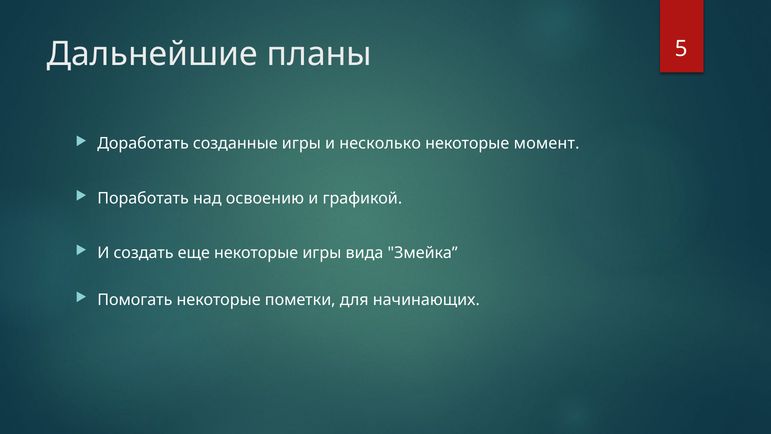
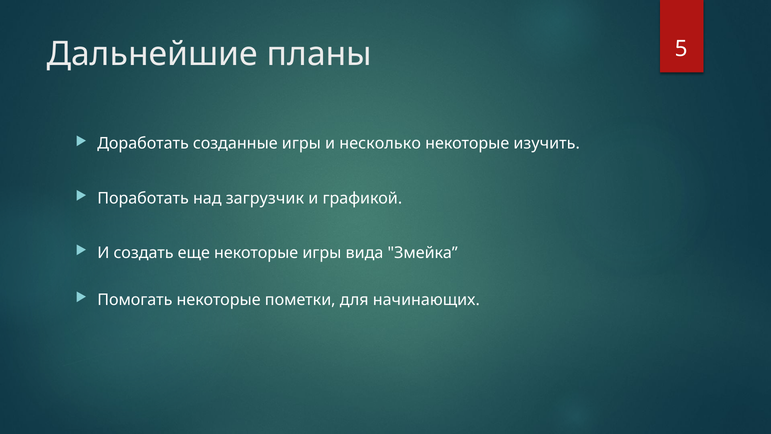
момент: момент -> изучить
освоению: освоению -> загрузчик
